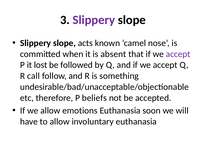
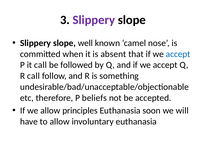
acts: acts -> well
accept at (178, 54) colour: purple -> blue
it lost: lost -> call
emotions: emotions -> principles
